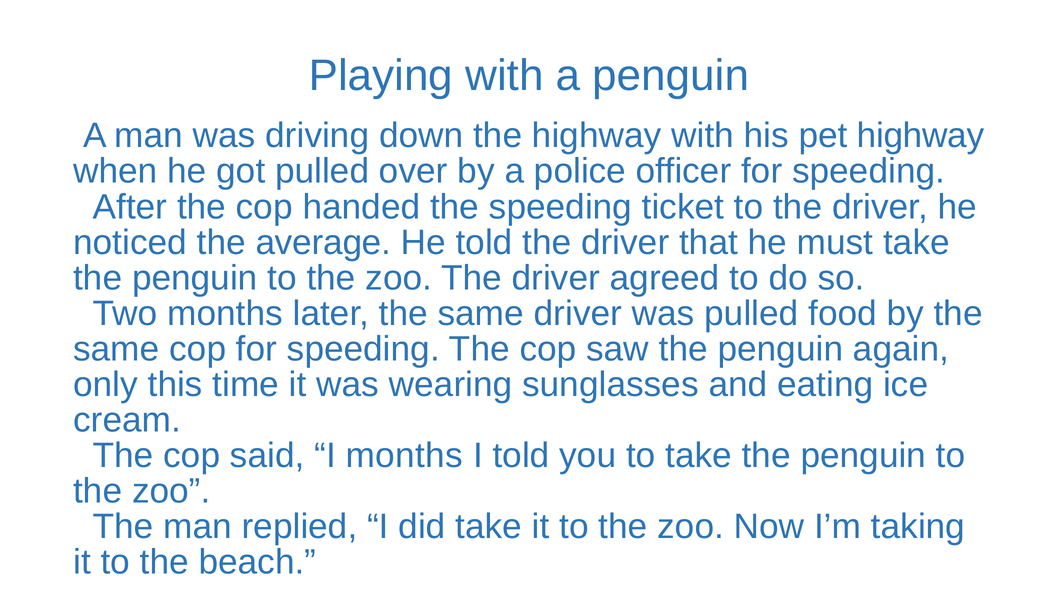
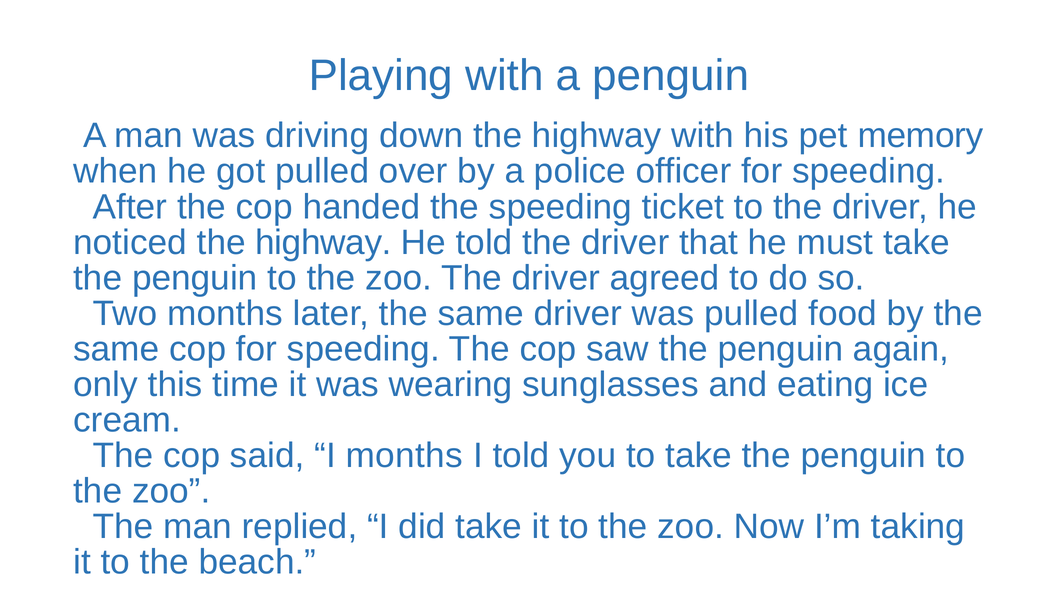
pet highway: highway -> memory
noticed the average: average -> highway
